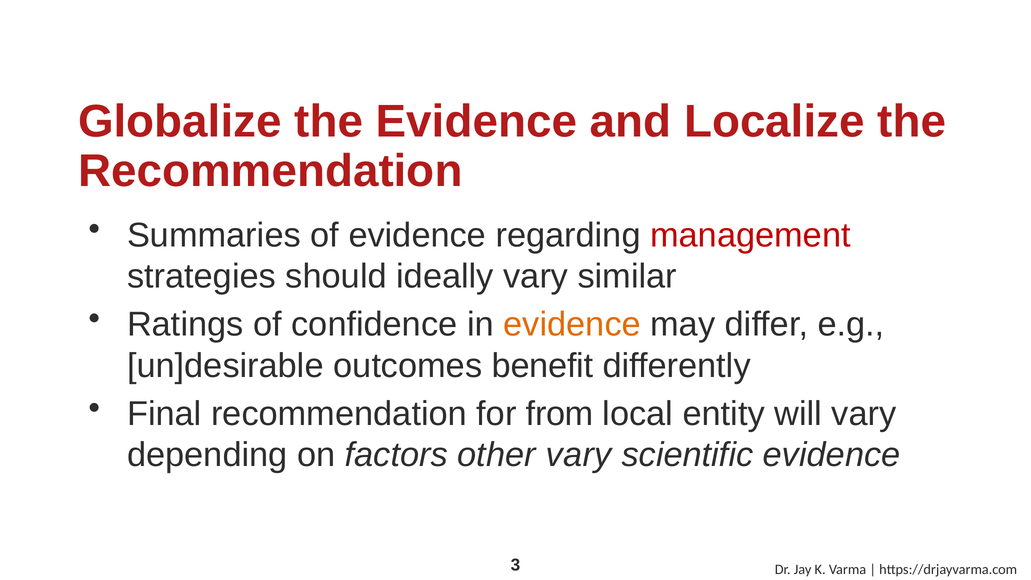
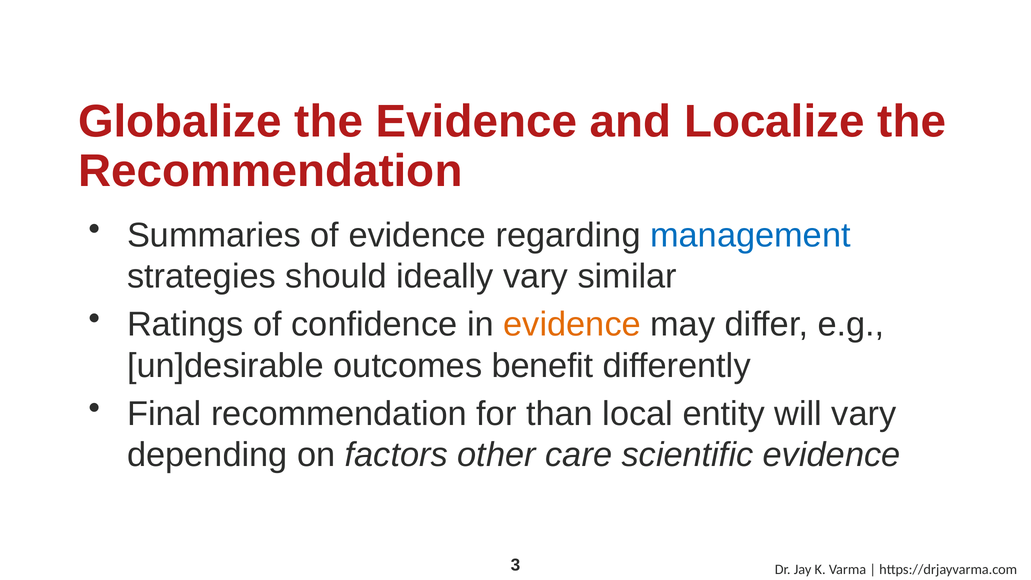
management colour: red -> blue
from: from -> than
other vary: vary -> care
